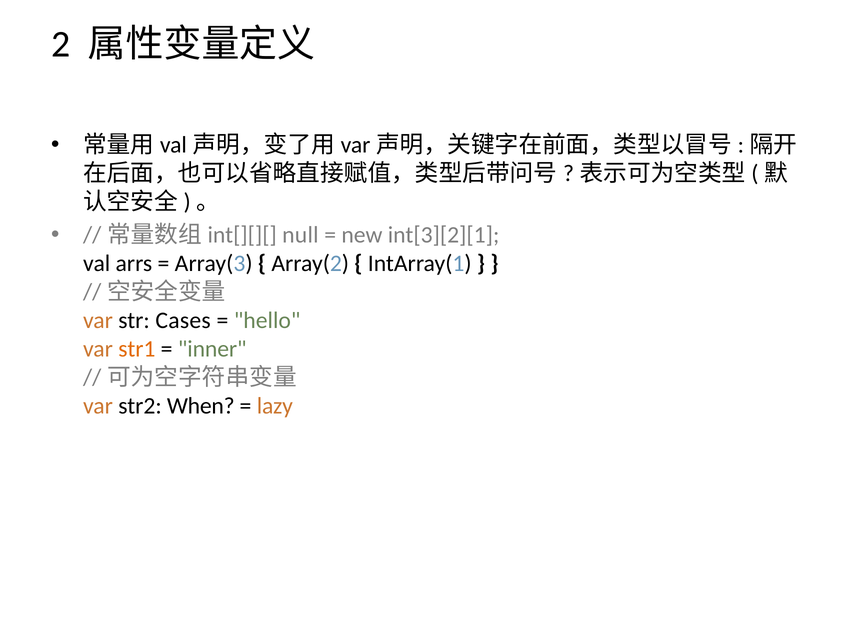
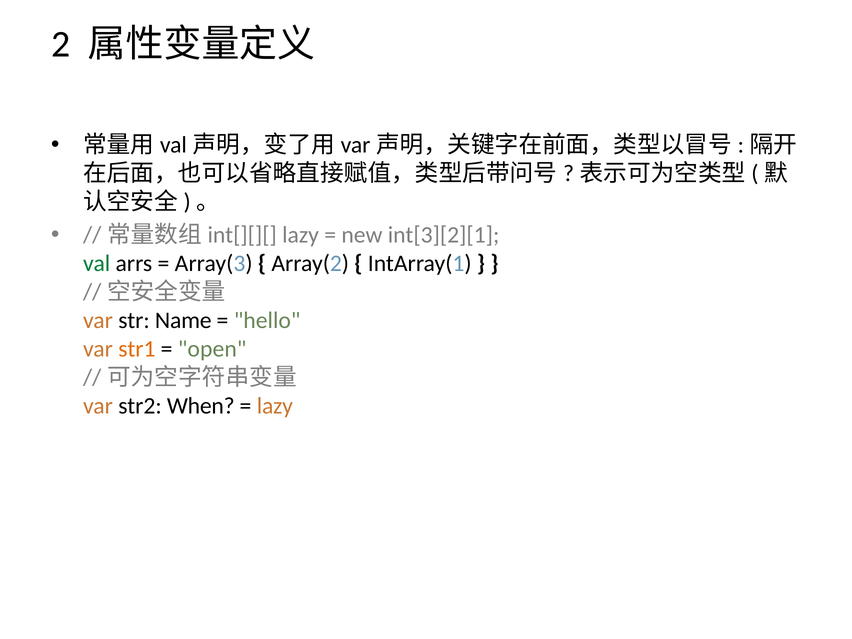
null at (300, 235): null -> lazy
val colour: black -> green
Cases: Cases -> Name
inner: inner -> open
